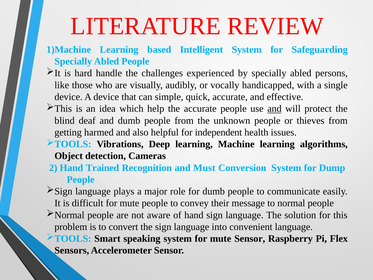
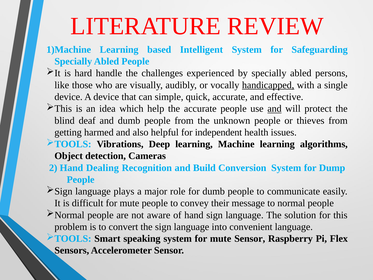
handicapped underline: none -> present
Trained: Trained -> Dealing
Must: Must -> Build
